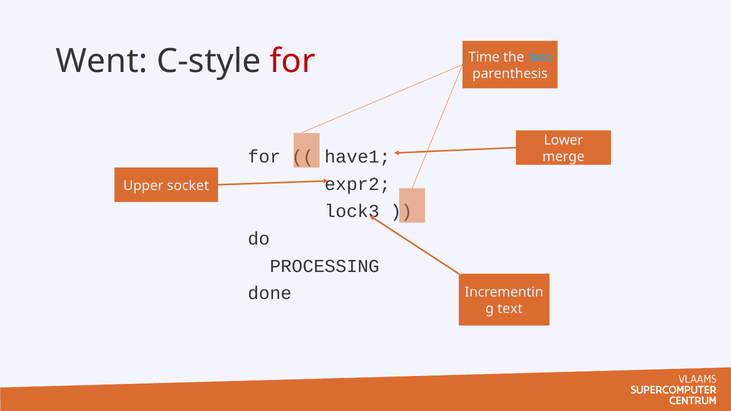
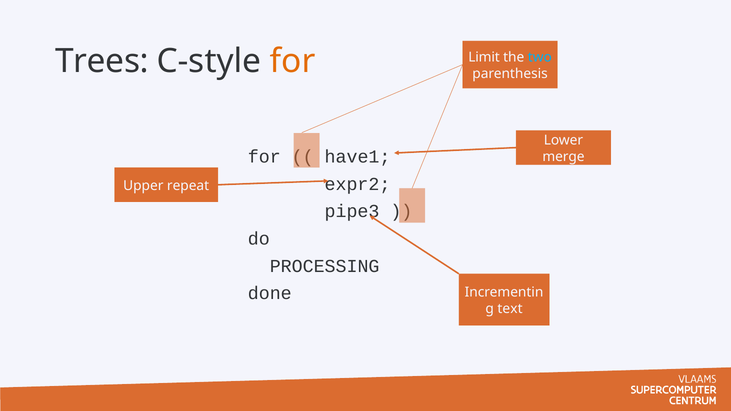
Went: Went -> Trees
for at (293, 61) colour: red -> orange
Time: Time -> Limit
socket: socket -> repeat
lock3: lock3 -> pipe3
